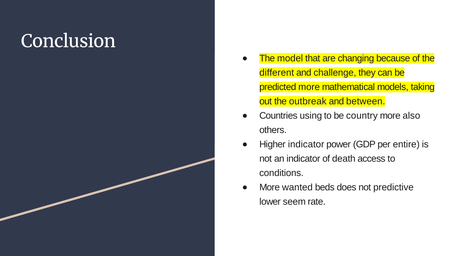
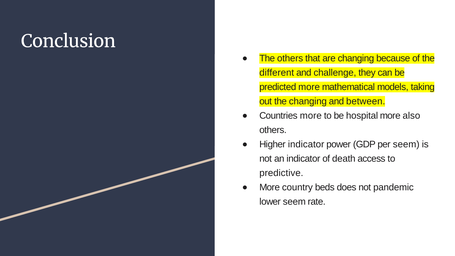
The model: model -> others
the outbreak: outbreak -> changing
Countries using: using -> more
country: country -> hospital
per entire: entire -> seem
conditions: conditions -> predictive
wanted: wanted -> country
predictive: predictive -> pandemic
